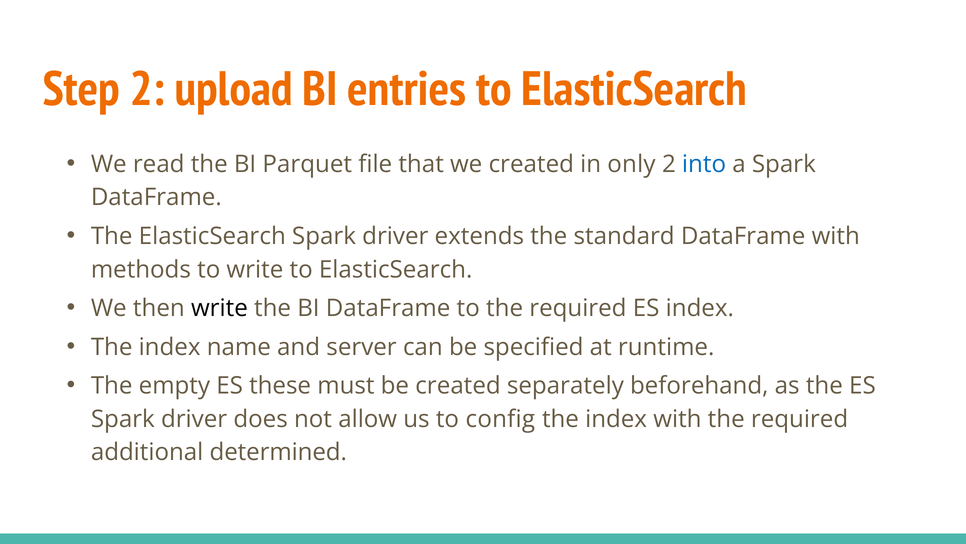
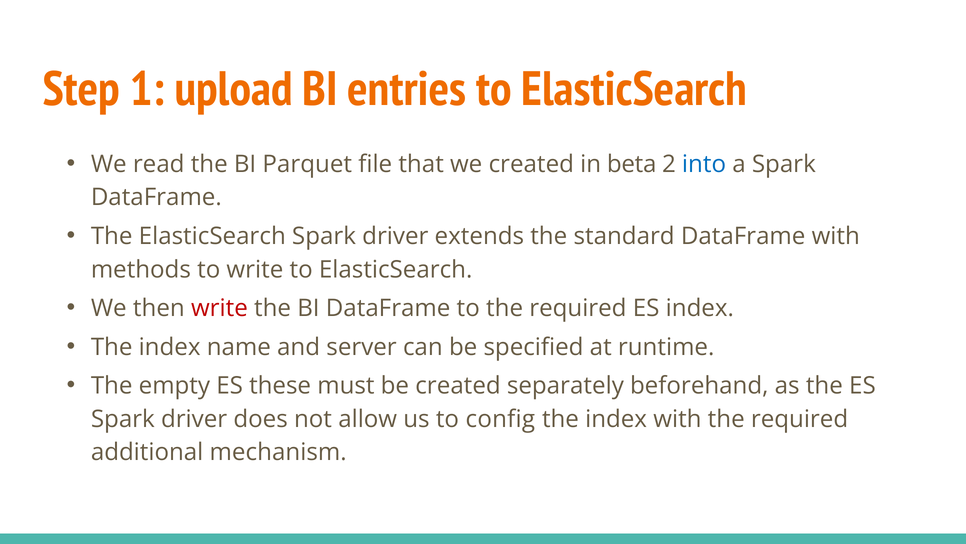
Step 2: 2 -> 1
only: only -> beta
write at (219, 308) colour: black -> red
determined: determined -> mechanism
